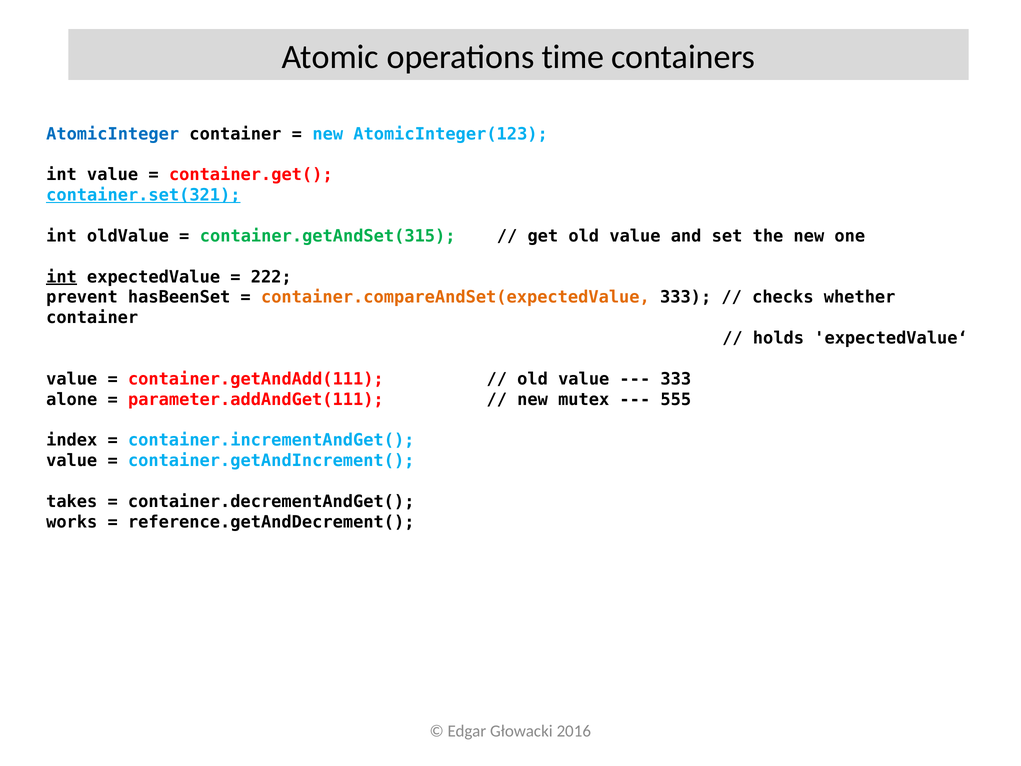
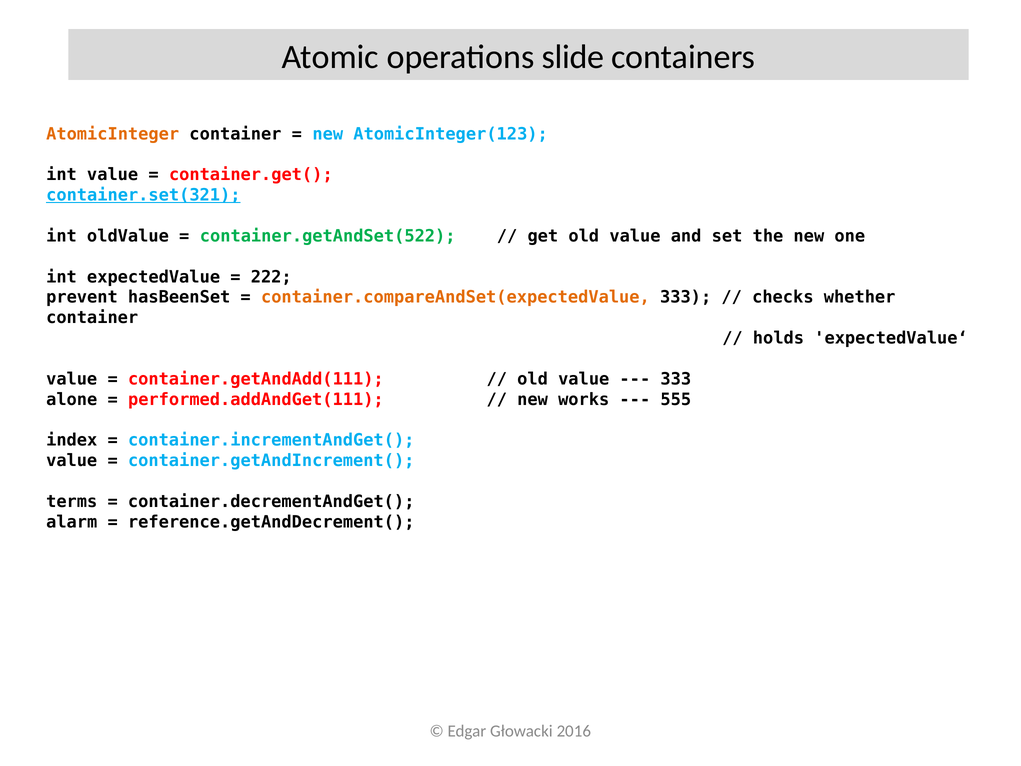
time: time -> slide
AtomicInteger colour: blue -> orange
container.getAndSet(315: container.getAndSet(315 -> container.getAndSet(522
int at (62, 277) underline: present -> none
parameter.addAndGet(111: parameter.addAndGet(111 -> performed.addAndGet(111
mutex: mutex -> works
takes: takes -> terms
works: works -> alarm
